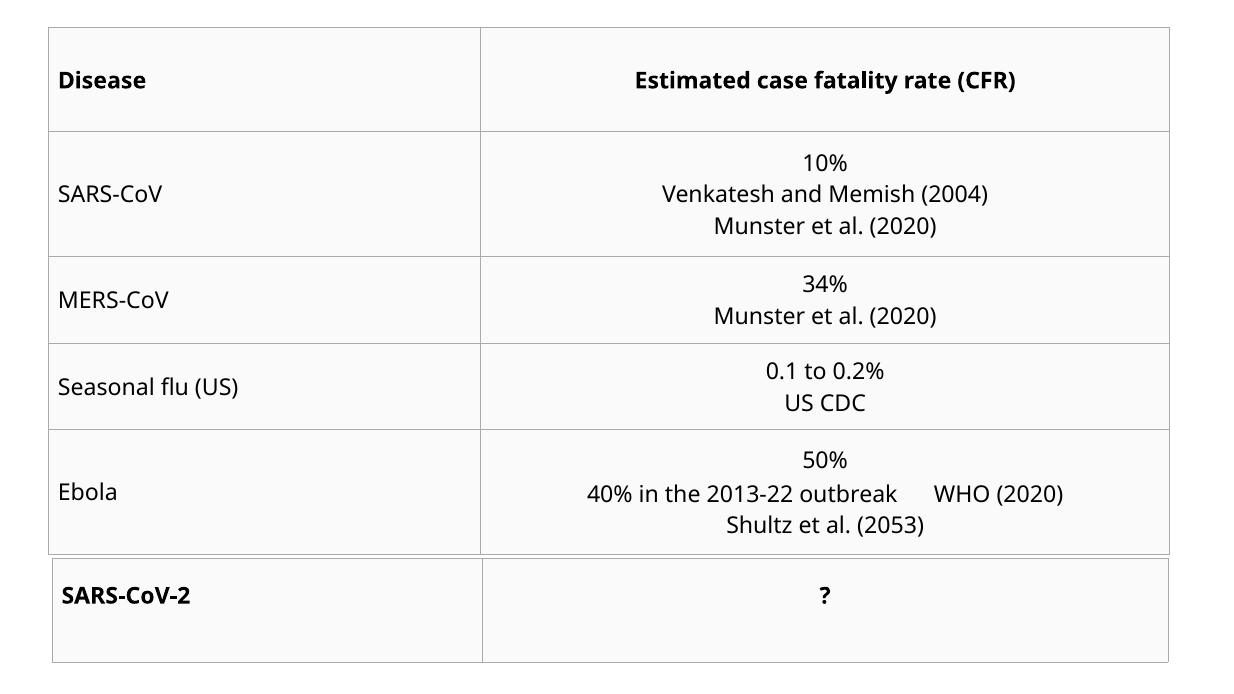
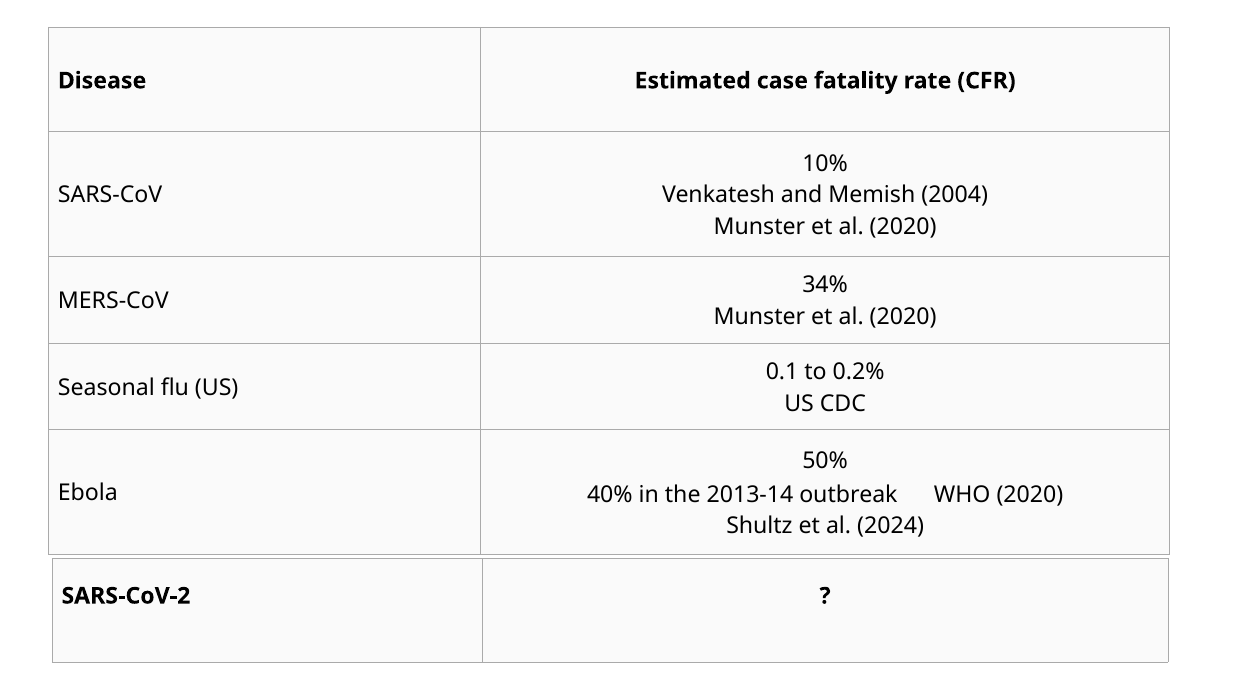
2013-22: 2013-22 -> 2013-14
2053: 2053 -> 2024
